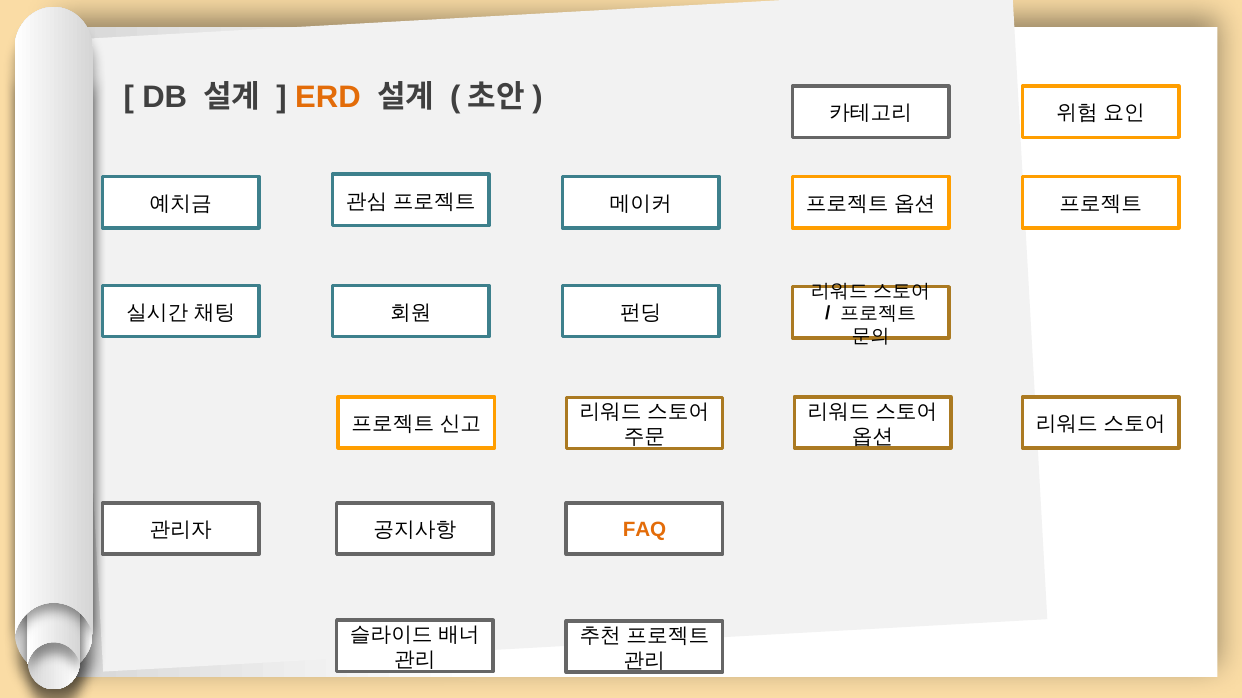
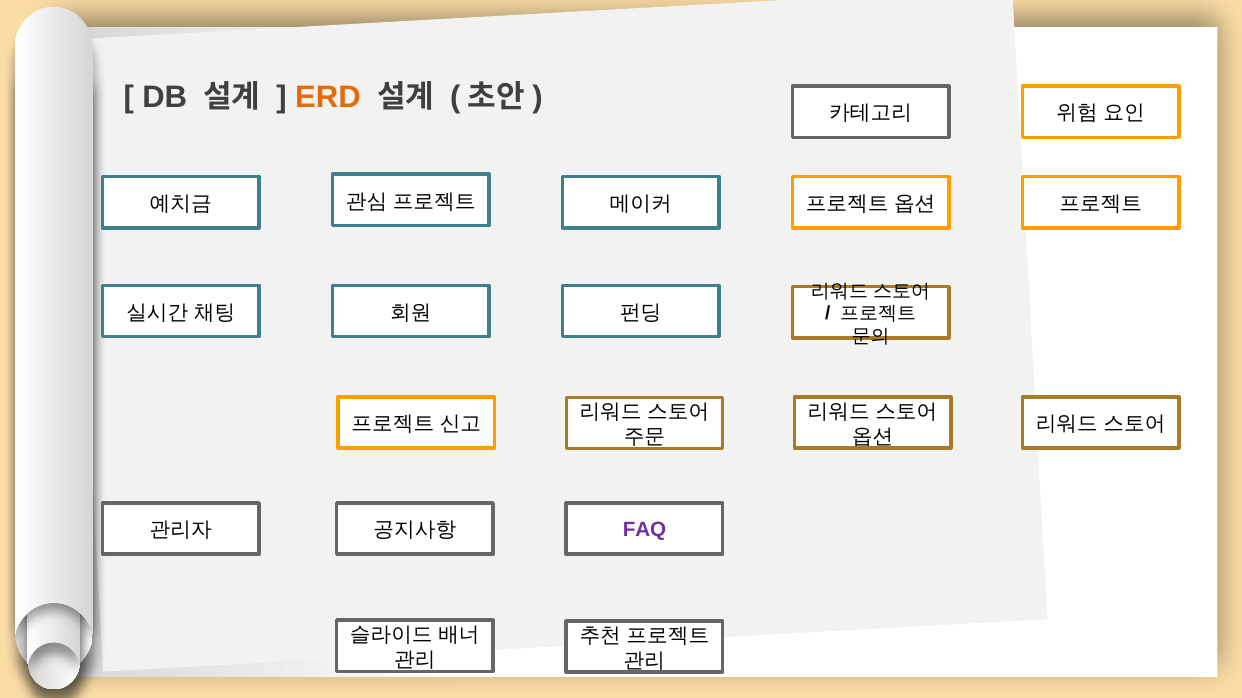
FAQ colour: orange -> purple
